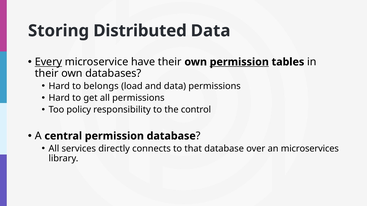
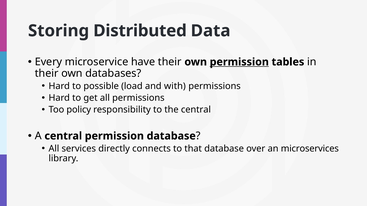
Every underline: present -> none
belongs: belongs -> possible
and data: data -> with
the control: control -> central
